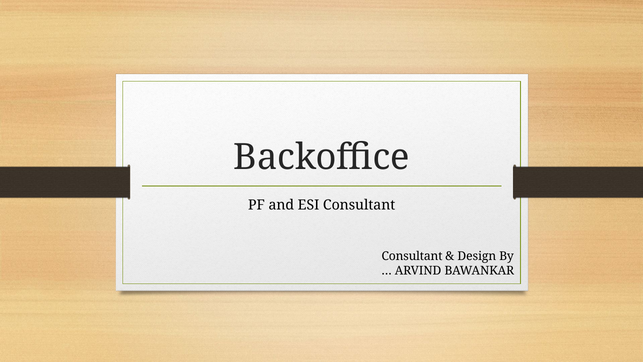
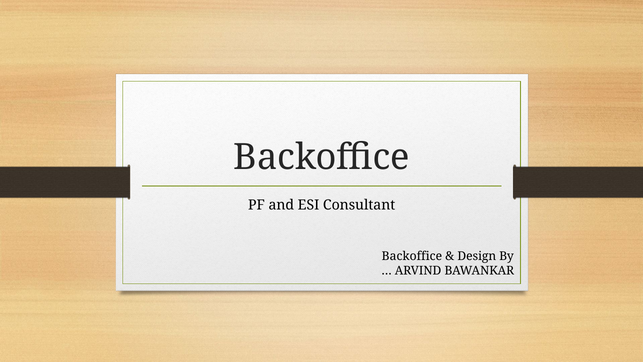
Consultant at (412, 256): Consultant -> Backoffice
